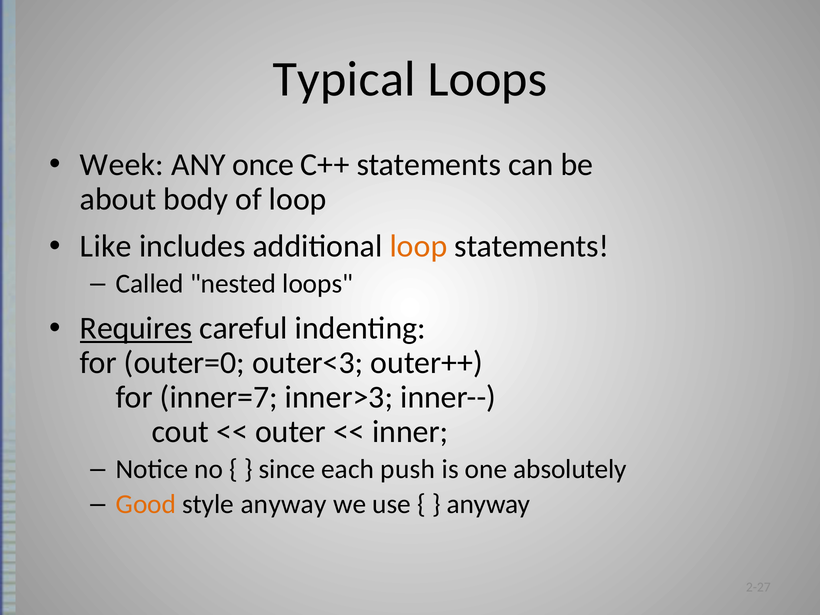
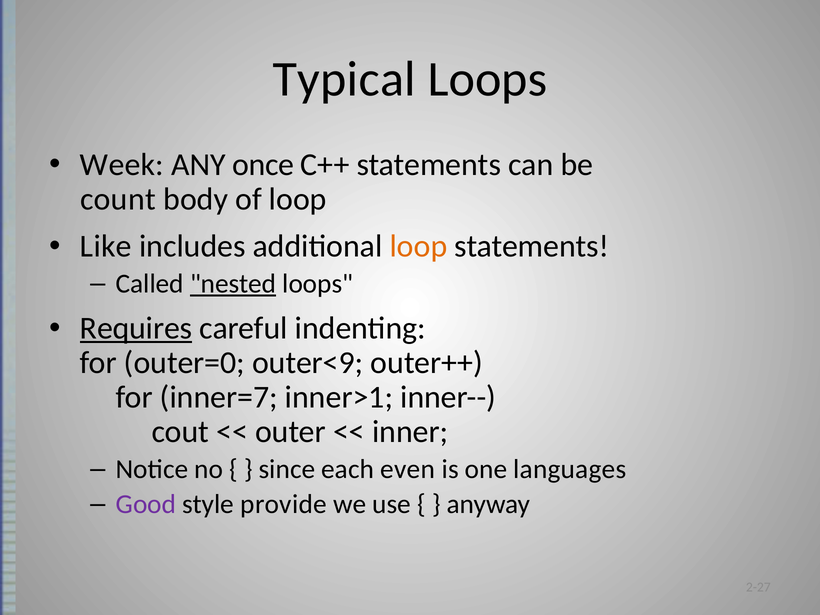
about: about -> count
nested underline: none -> present
outer<3: outer<3 -> outer<9
inner>3: inner>3 -> inner>1
push: push -> even
absolutely: absolutely -> languages
Good colour: orange -> purple
style anyway: anyway -> provide
